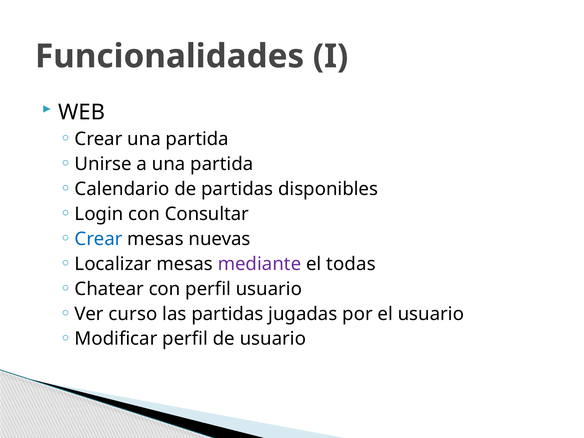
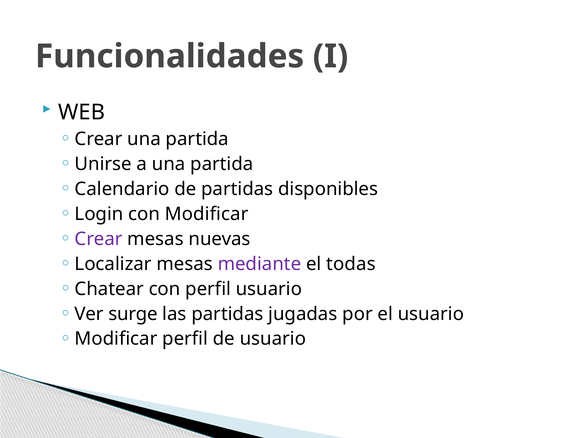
con Consultar: Consultar -> Modificar
Crear at (99, 239) colour: blue -> purple
curso: curso -> surge
